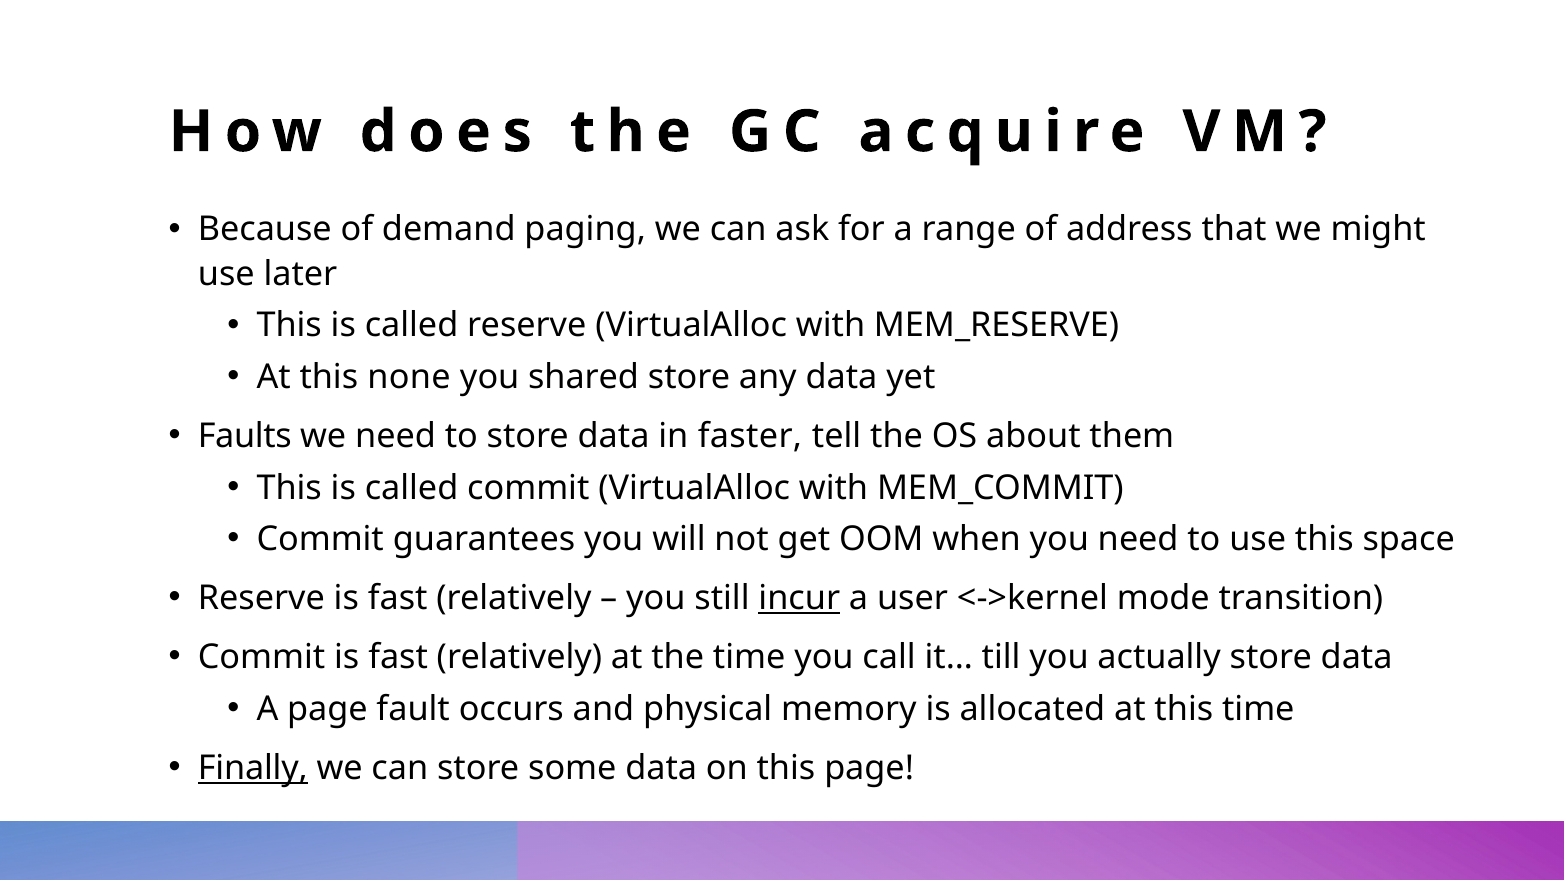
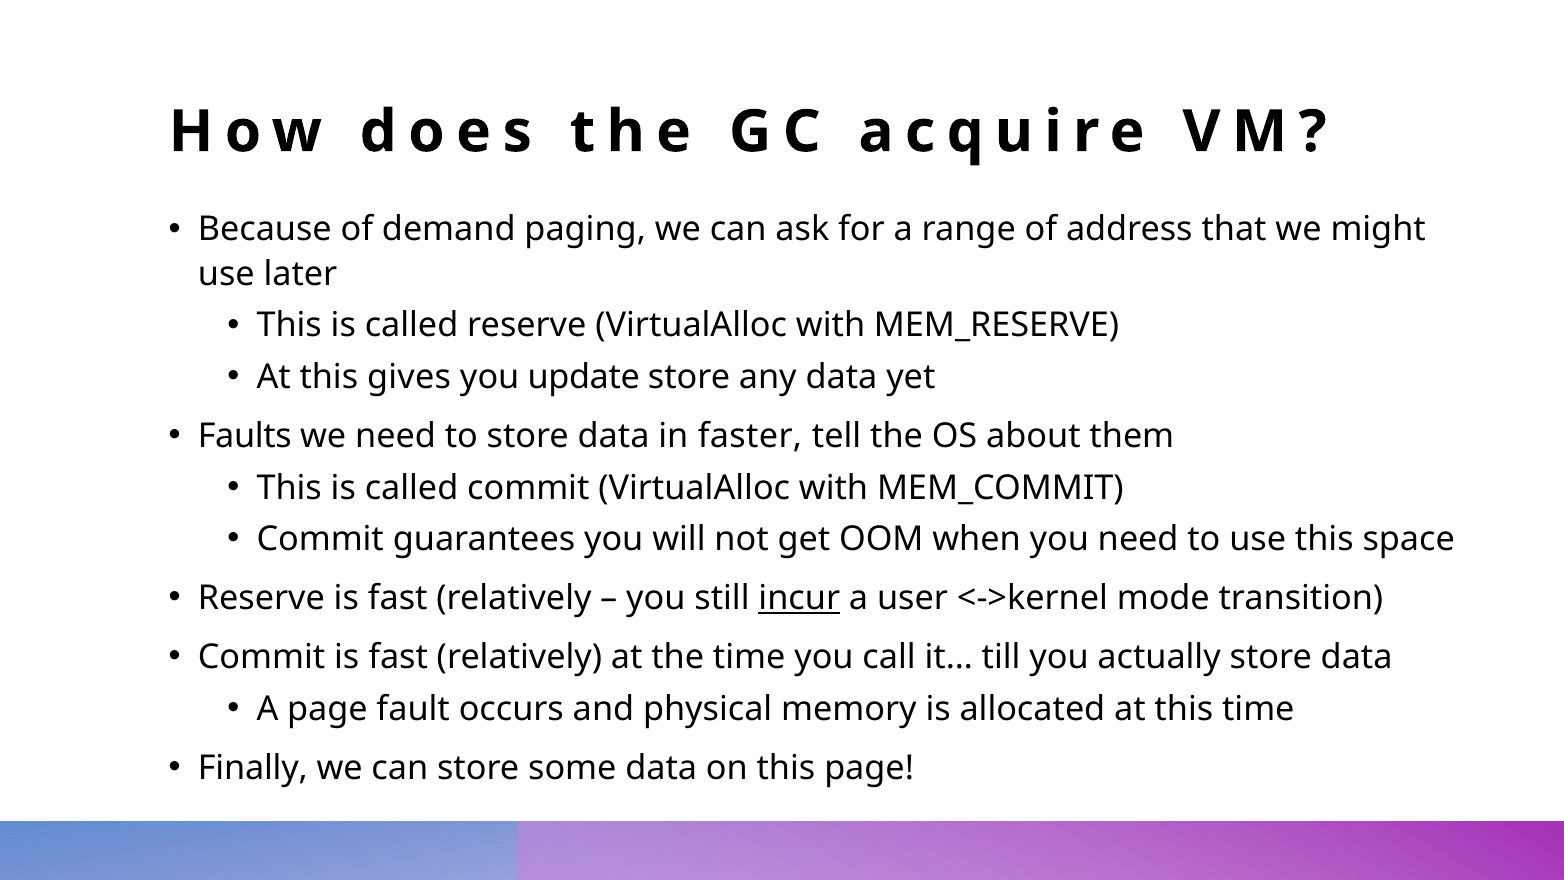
none: none -> gives
shared: shared -> update
Finally underline: present -> none
